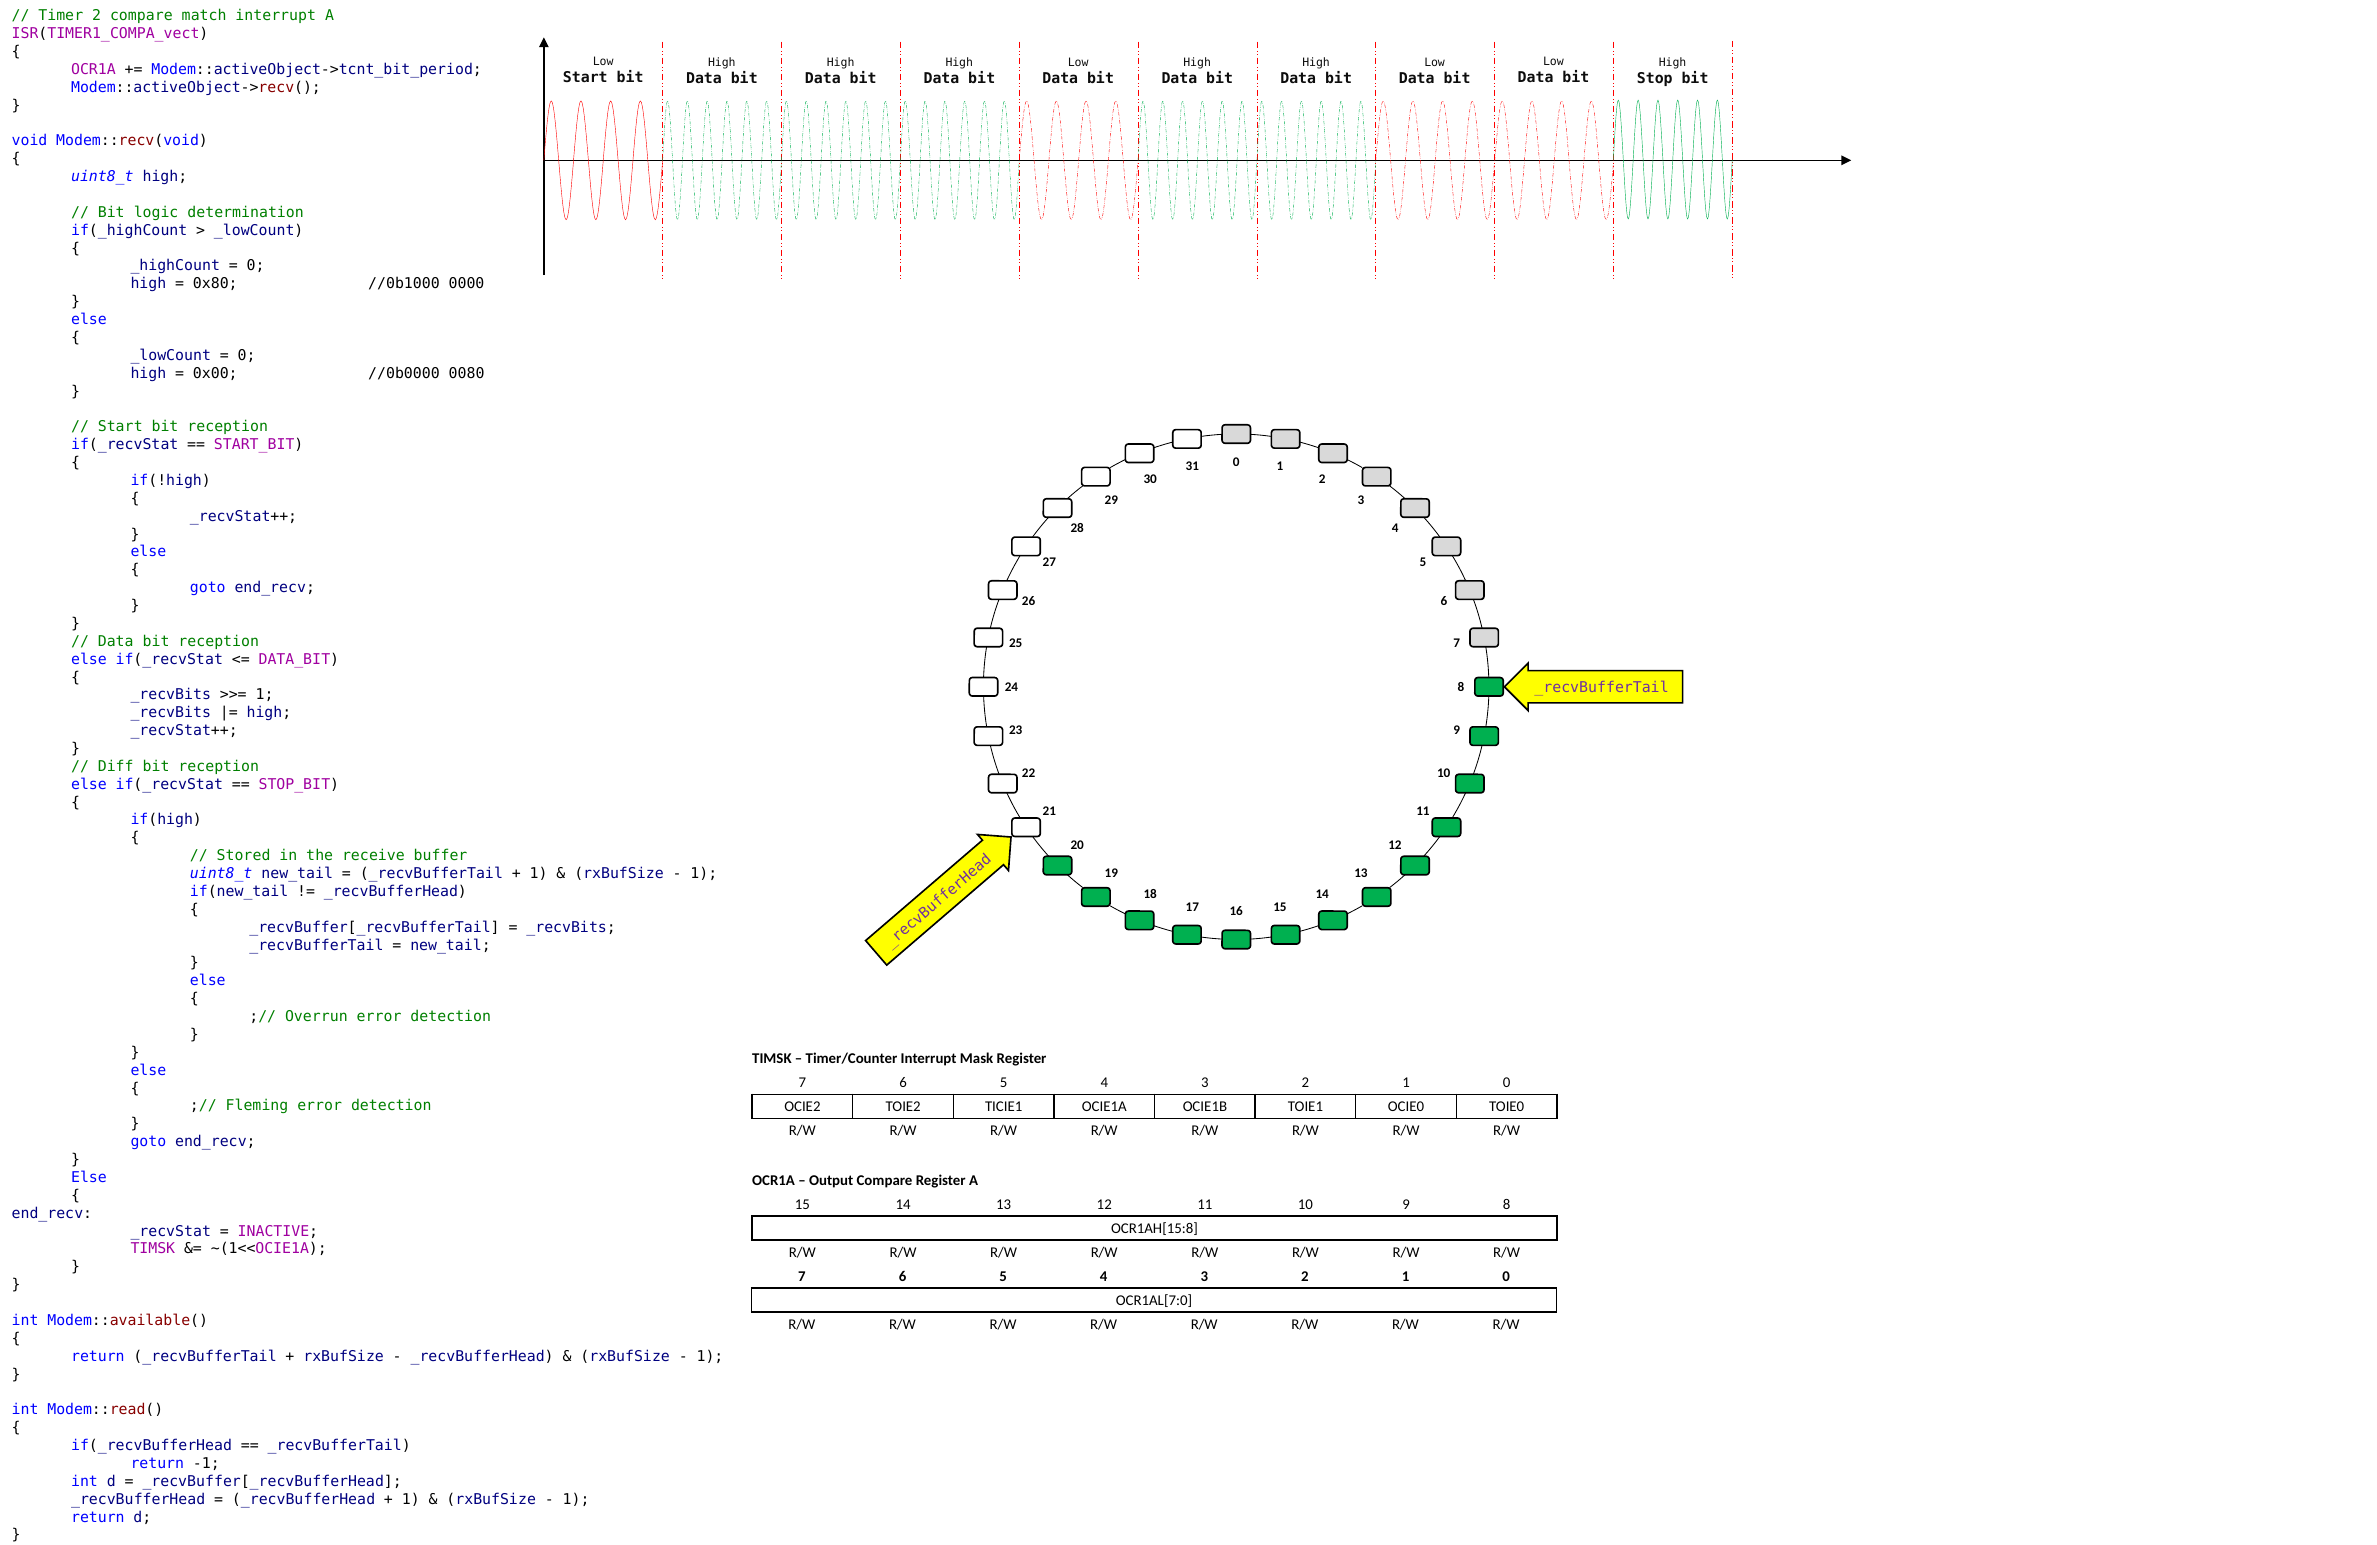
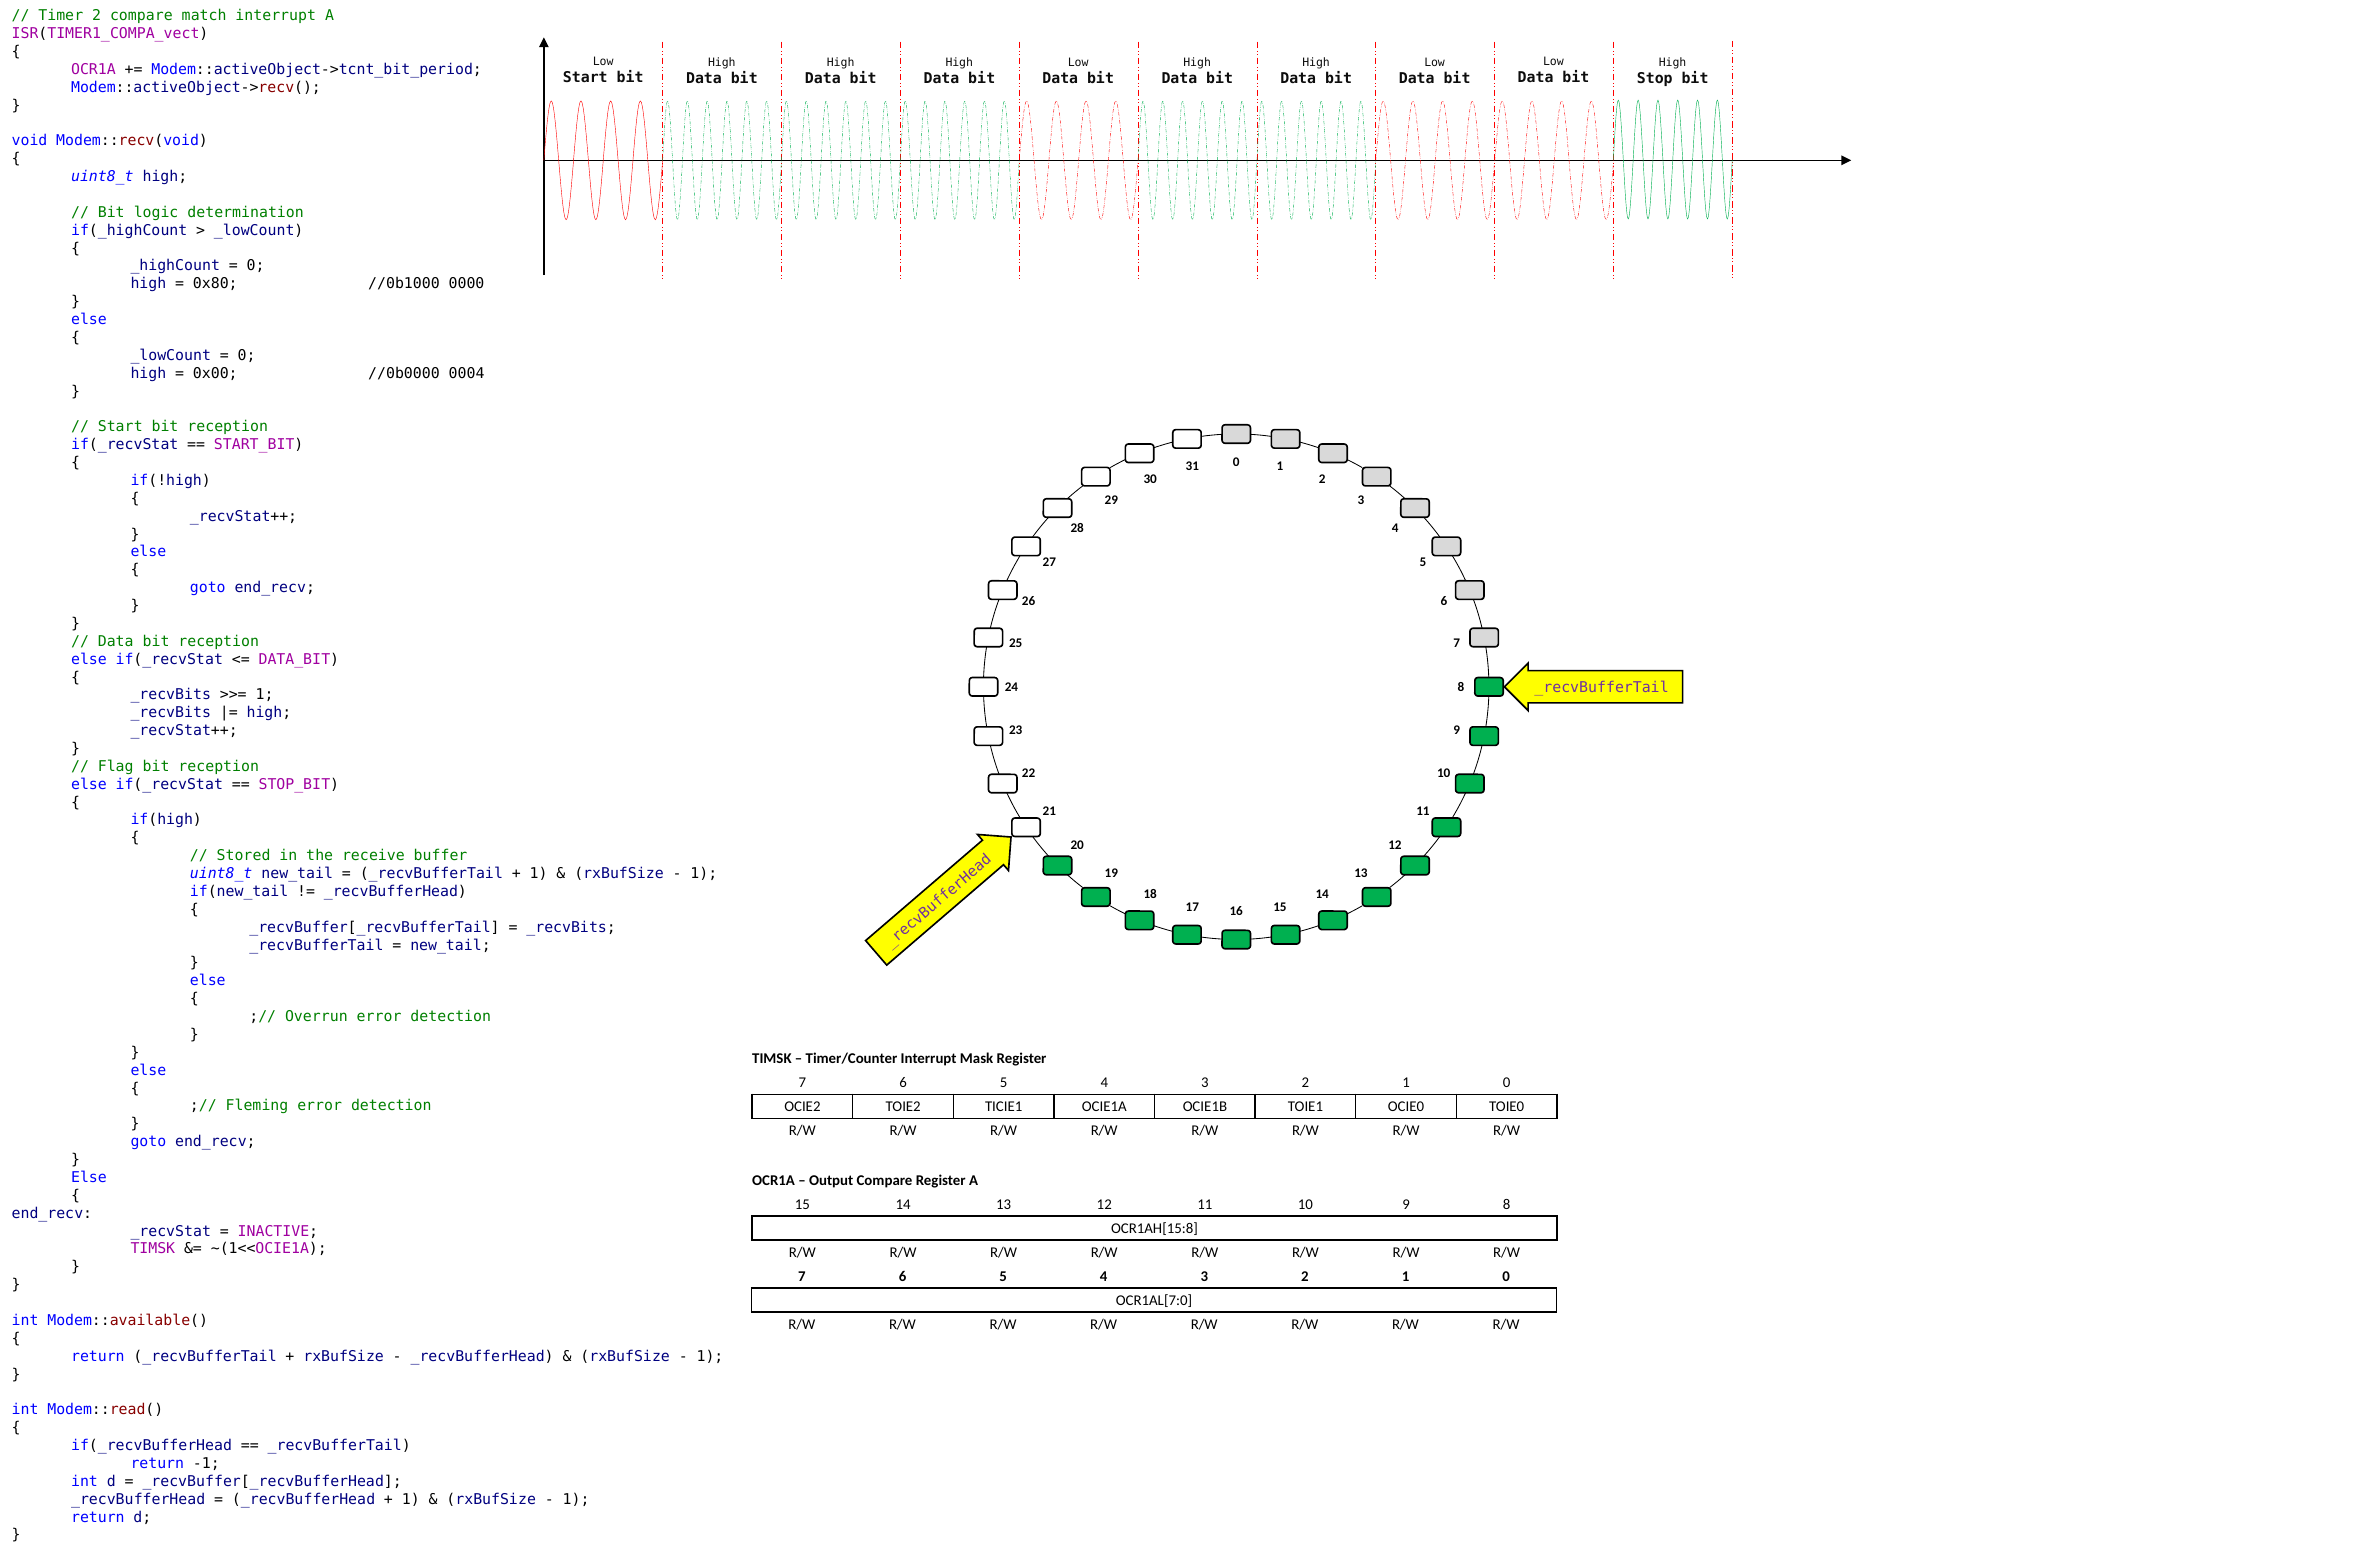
0080: 0080 -> 0004
Diff: Diff -> Flag
